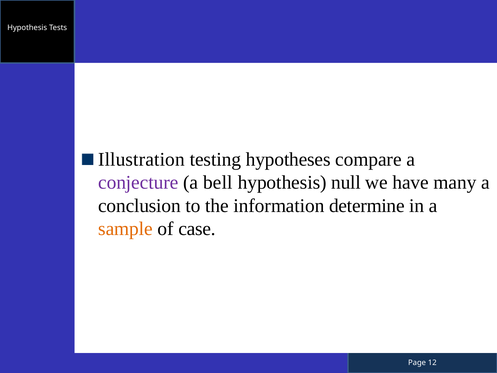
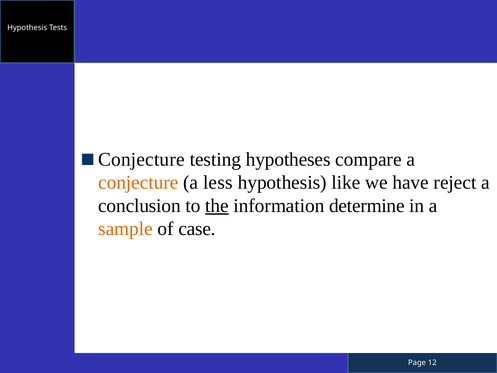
Illustration at (141, 159): Illustration -> Conjecture
conjecture at (138, 182) colour: purple -> orange
bell: bell -> less
null: null -> like
many: many -> reject
the underline: none -> present
